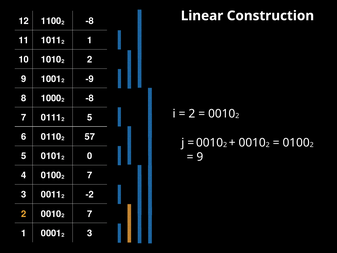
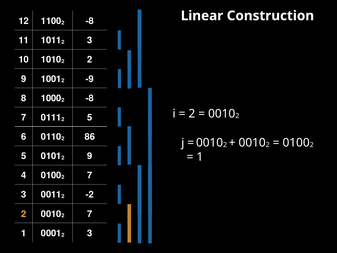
1 at (90, 40): 1 -> 3
57: 57 -> 86
0 at (90, 156): 0 -> 9
9 at (200, 157): 9 -> 1
